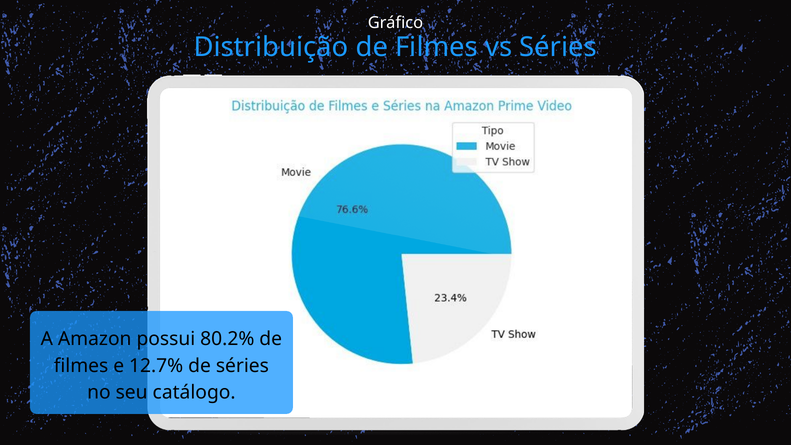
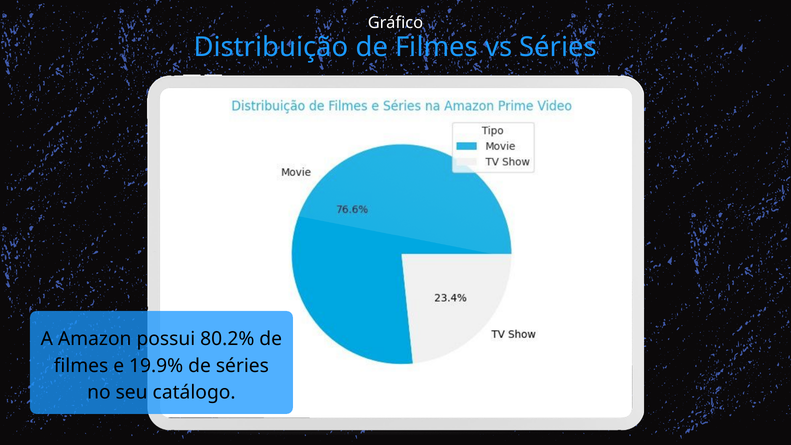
12.7%: 12.7% -> 19.9%
